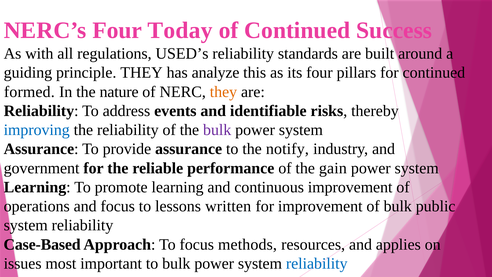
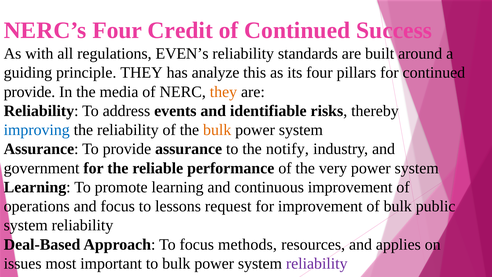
Today: Today -> Credit
USED’s: USED’s -> EVEN’s
formed at (29, 92): formed -> provide
nature: nature -> media
bulk at (217, 130) colour: purple -> orange
gain: gain -> very
written: written -> request
Case-Based: Case-Based -> Deal-Based
reliability at (317, 263) colour: blue -> purple
